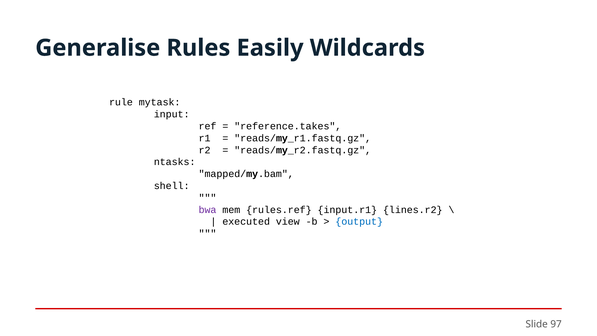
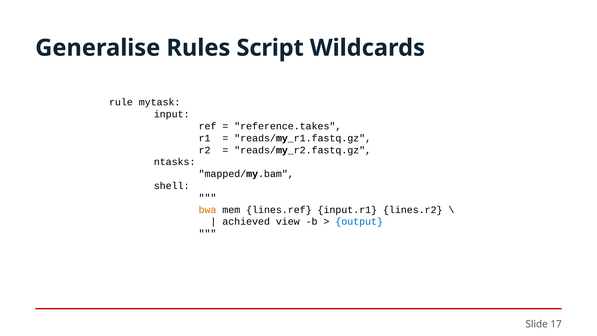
Easily: Easily -> Script
bwa colour: purple -> orange
rules.ref: rules.ref -> lines.ref
executed: executed -> achieved
97: 97 -> 17
